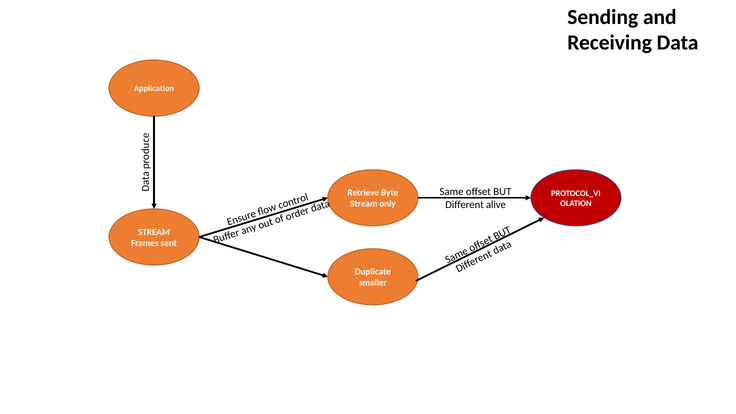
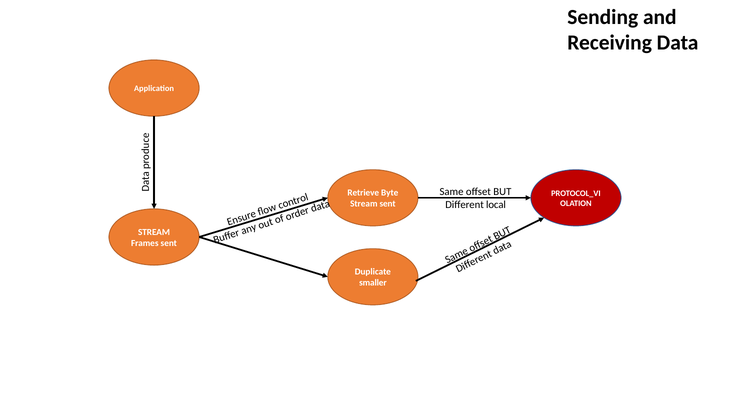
Stream only: only -> sent
alive: alive -> local
